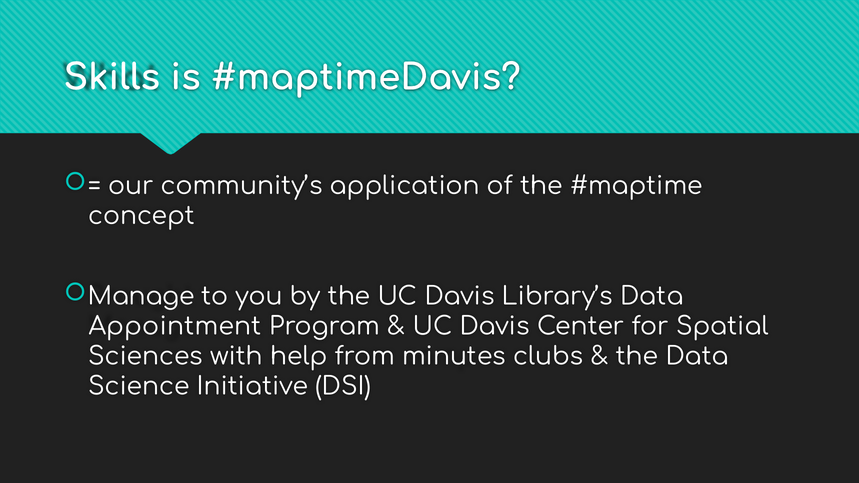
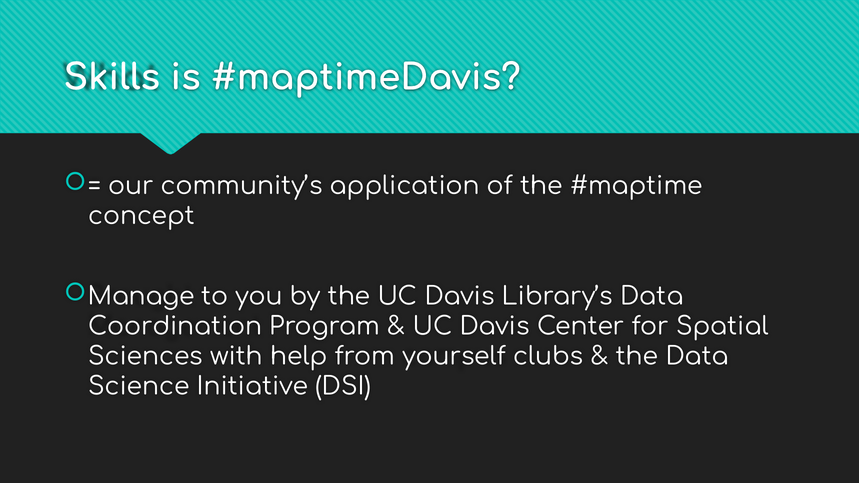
Appointment: Appointment -> Coordination
minutes: minutes -> yourself
